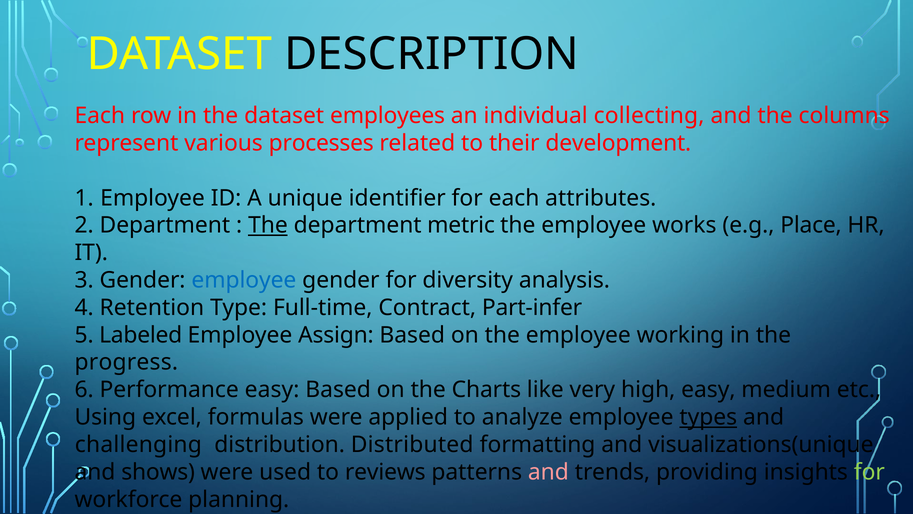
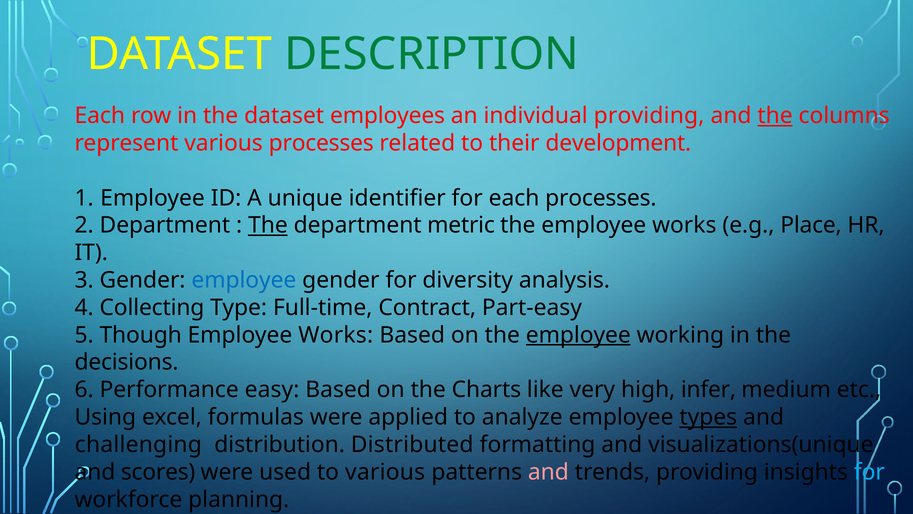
DESCRIPTION colour: black -> green
individual collecting: collecting -> providing
the at (775, 116) underline: none -> present
each attributes: attributes -> processes
Retention: Retention -> Collecting
Part-infer: Part-infer -> Part-easy
Labeled: Labeled -> Though
Assign at (336, 335): Assign -> Works
employee at (578, 335) underline: none -> present
progress: progress -> decisions
high easy: easy -> infer
shows: shows -> scores
to reviews: reviews -> various
for at (869, 472) colour: light green -> light blue
